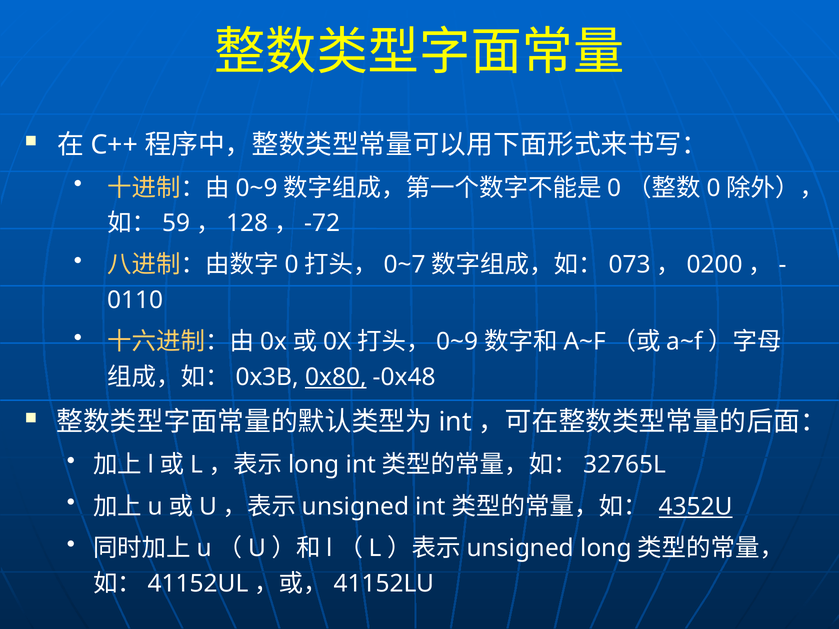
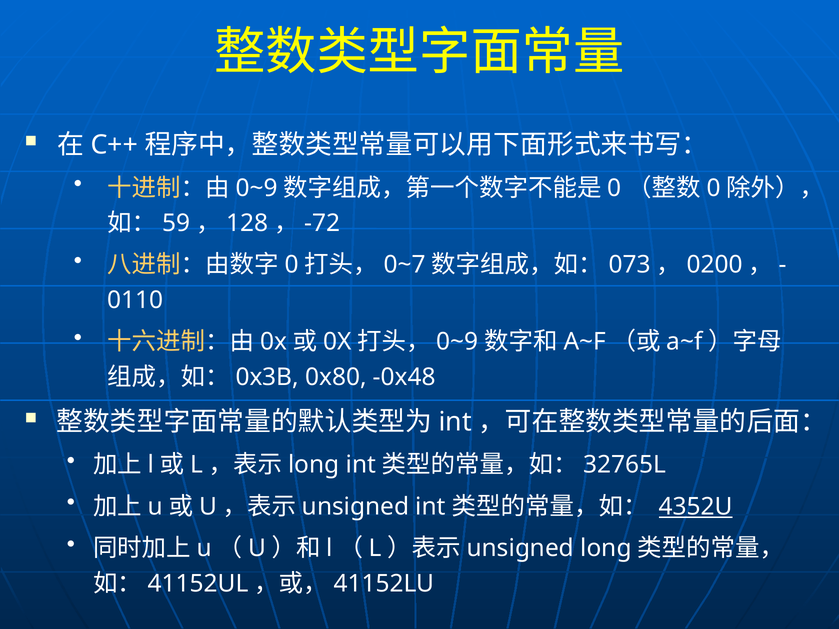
0x80 underline: present -> none
